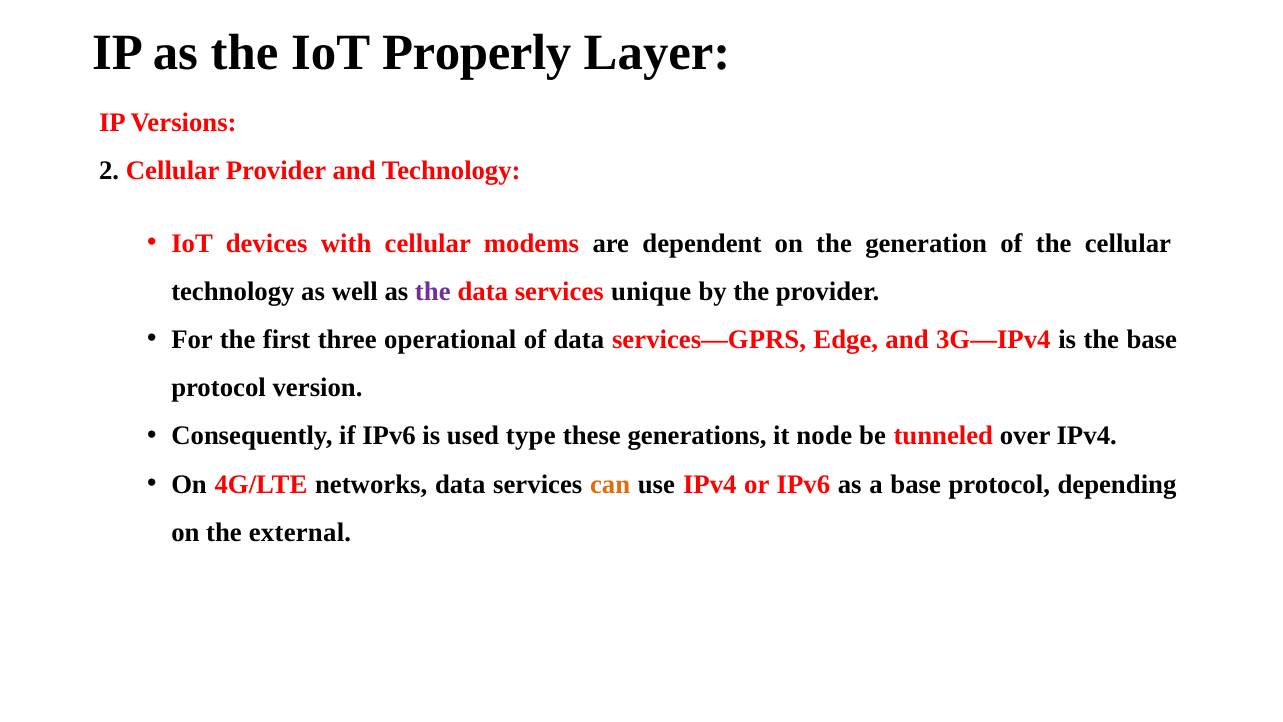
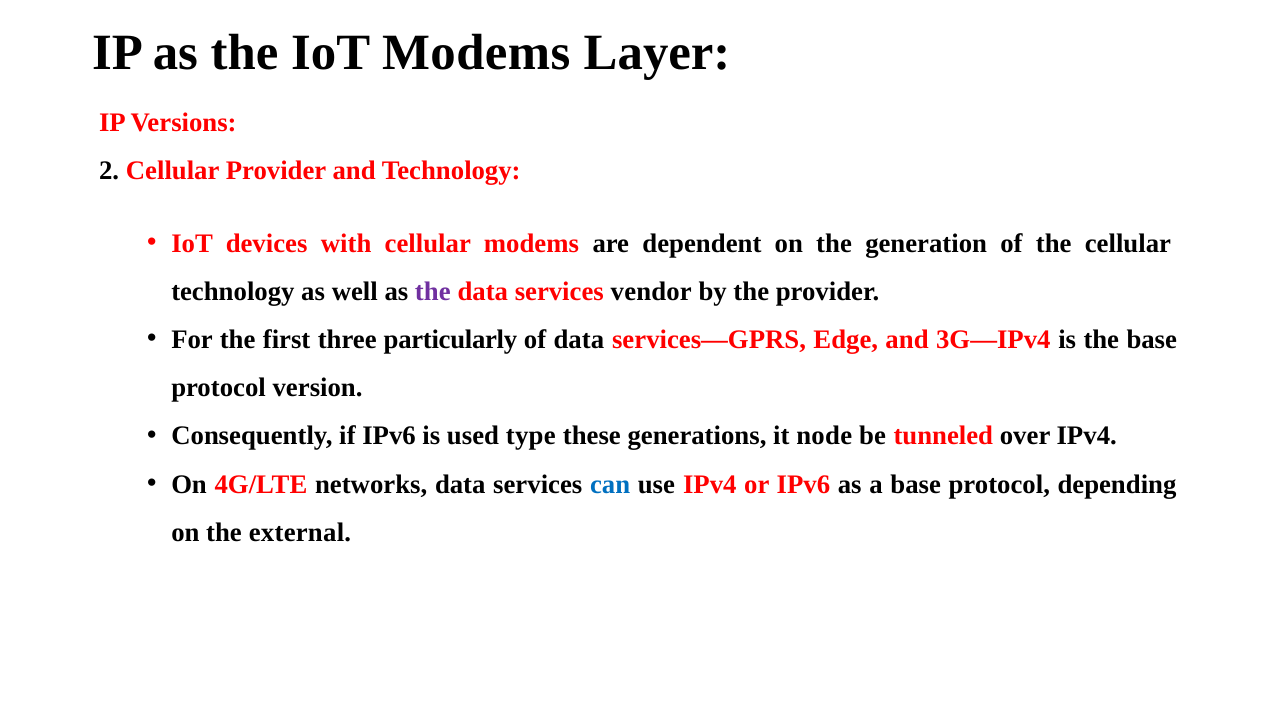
IoT Properly: Properly -> Modems
unique: unique -> vendor
operational: operational -> particularly
can colour: orange -> blue
